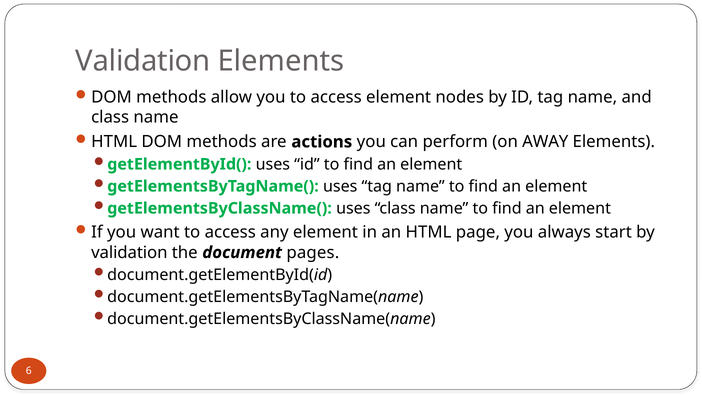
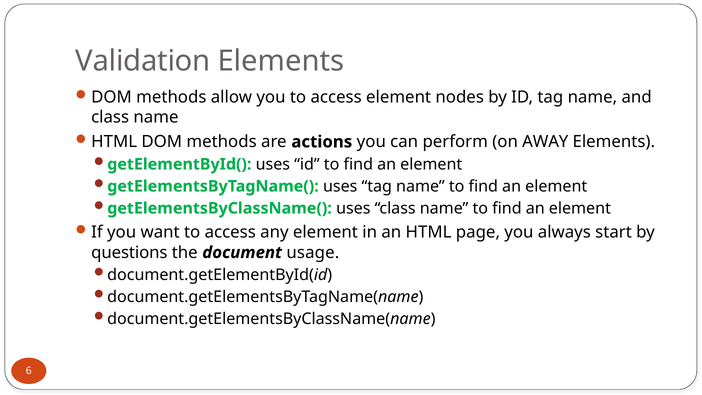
validation at (129, 252): validation -> questions
pages: pages -> usage
